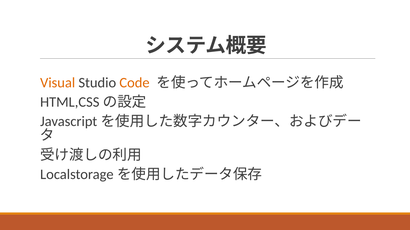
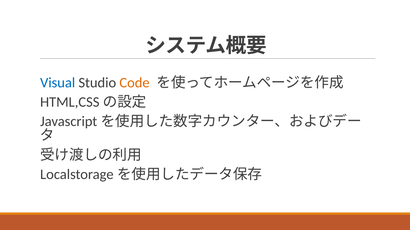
Visual colour: orange -> blue
